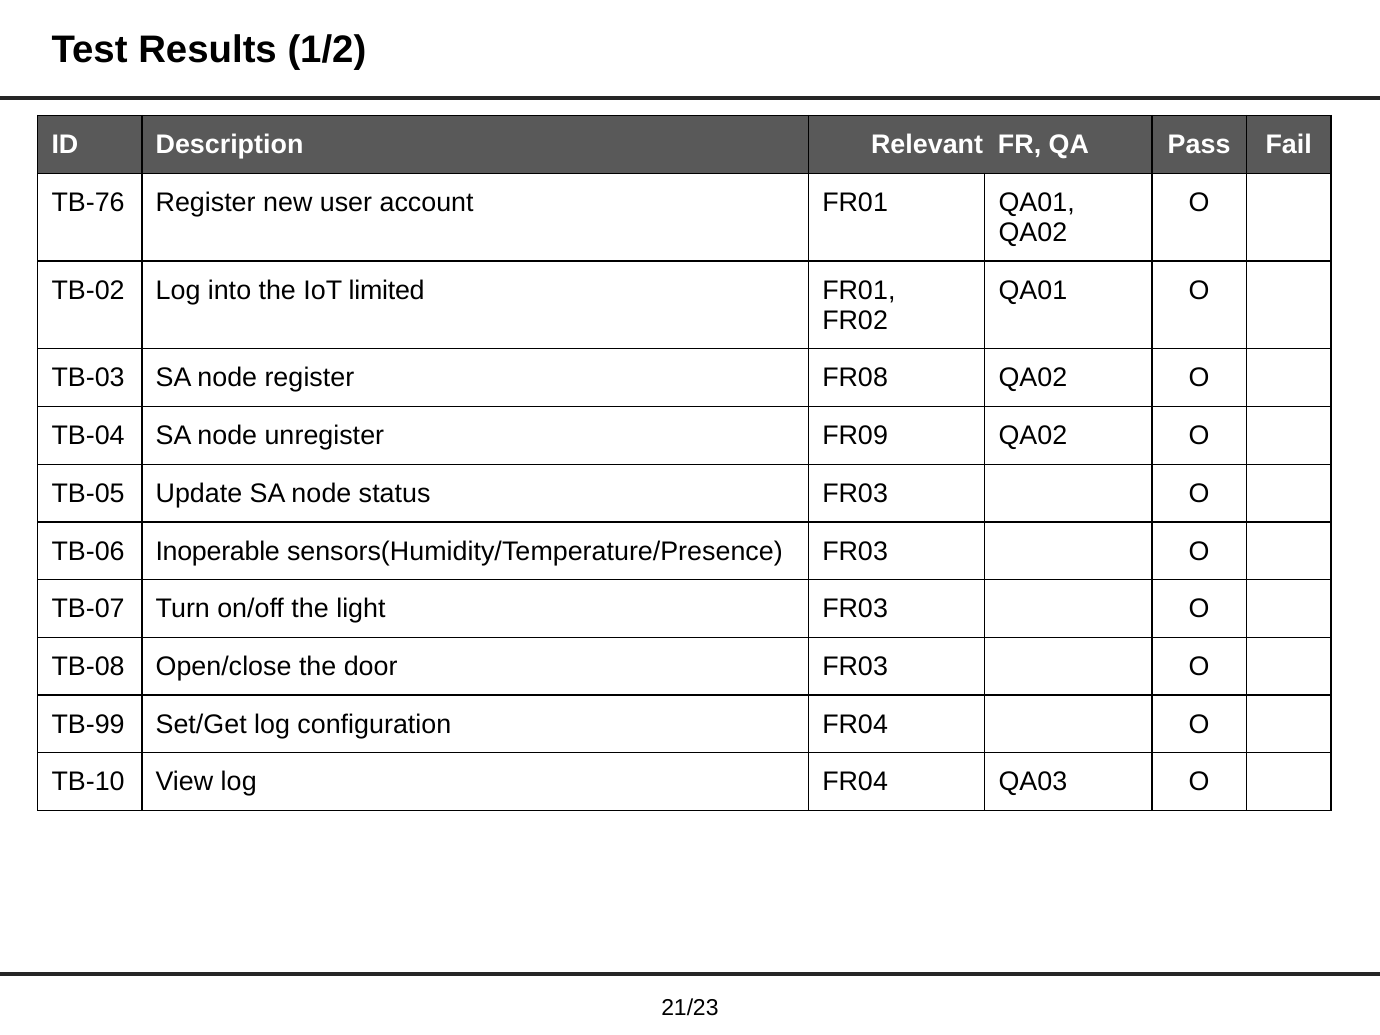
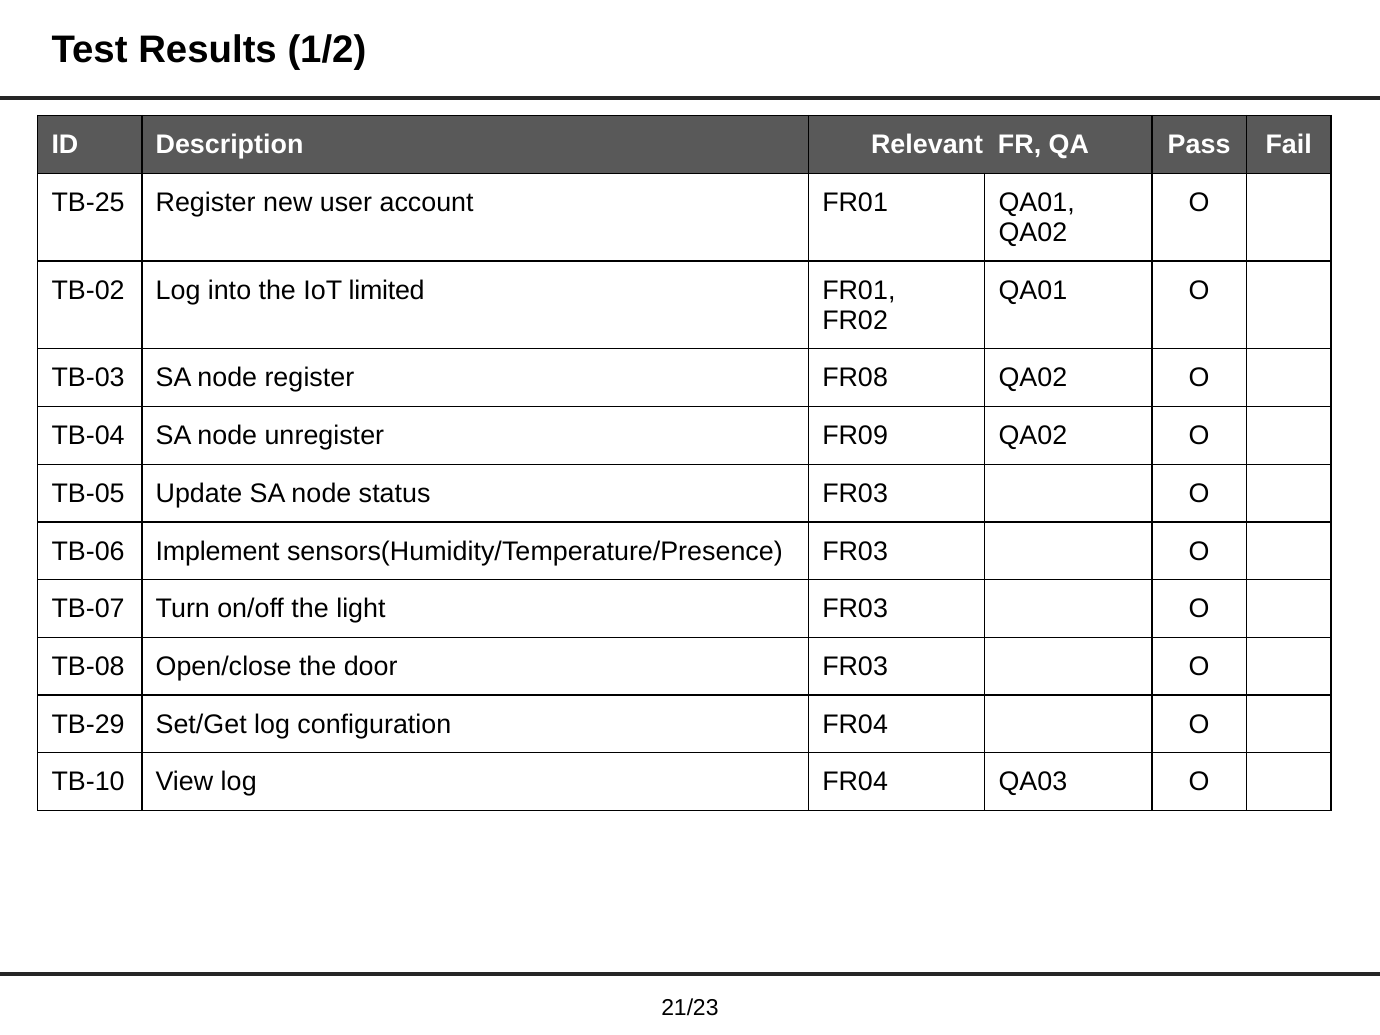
TB-76: TB-76 -> TB-25
Inoperable: Inoperable -> Implement
TB-99: TB-99 -> TB-29
